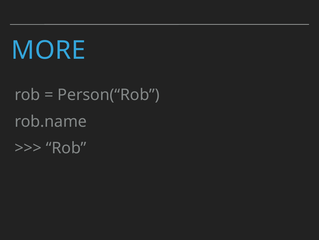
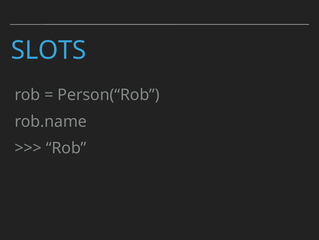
MORE: MORE -> SLOTS
